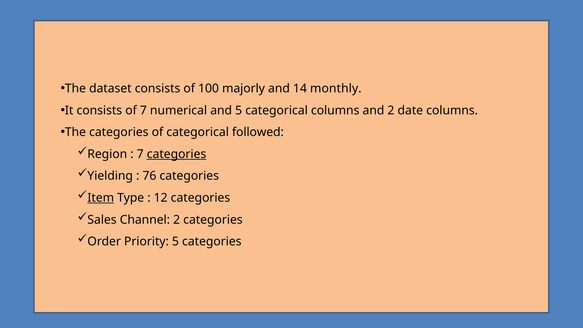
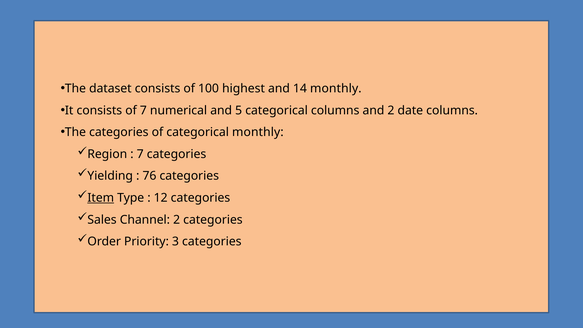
majorly: majorly -> highest
categorical followed: followed -> monthly
categories at (177, 154) underline: present -> none
Priority 5: 5 -> 3
